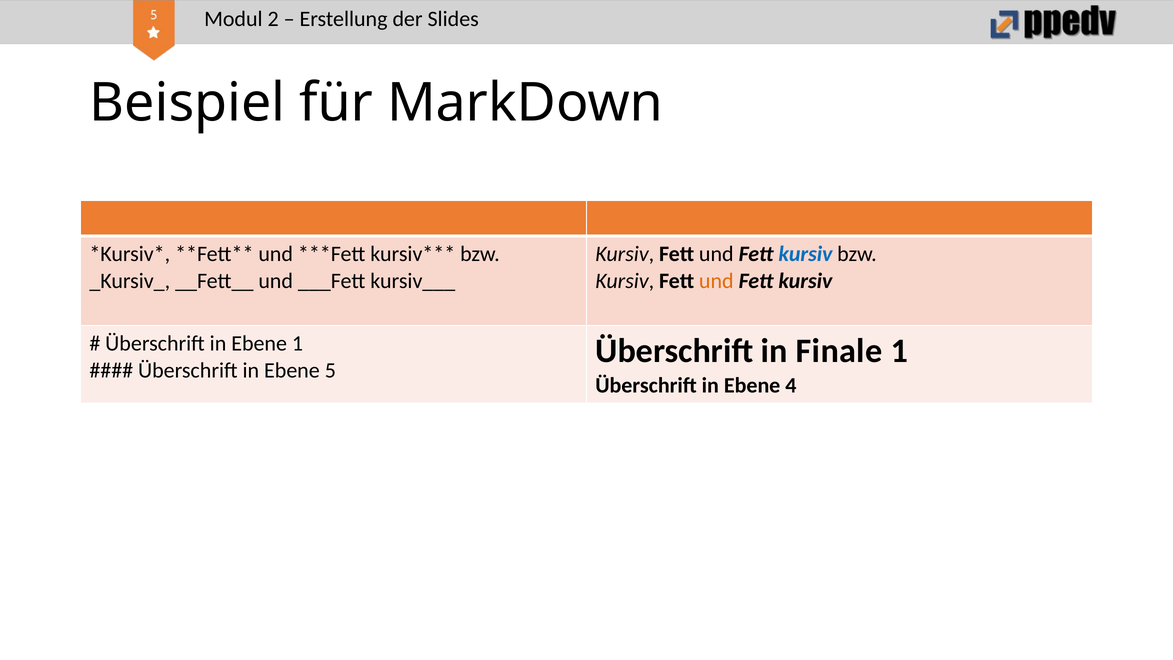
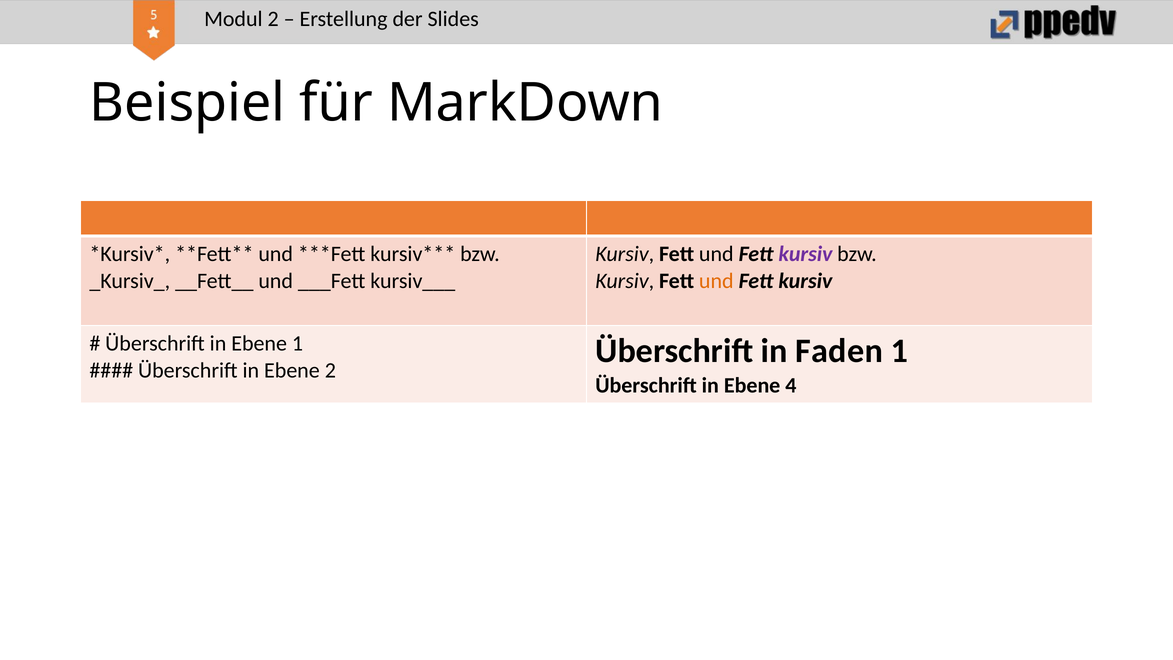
kursiv at (805, 254) colour: blue -> purple
Finale: Finale -> Faden
Ebene 5: 5 -> 2
